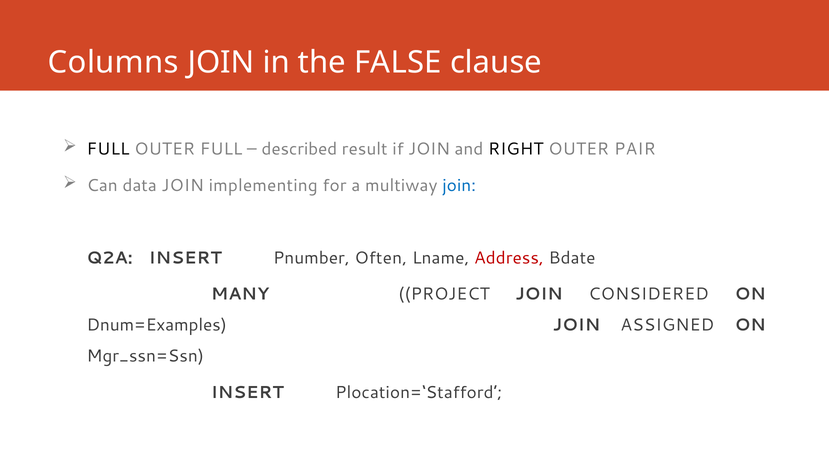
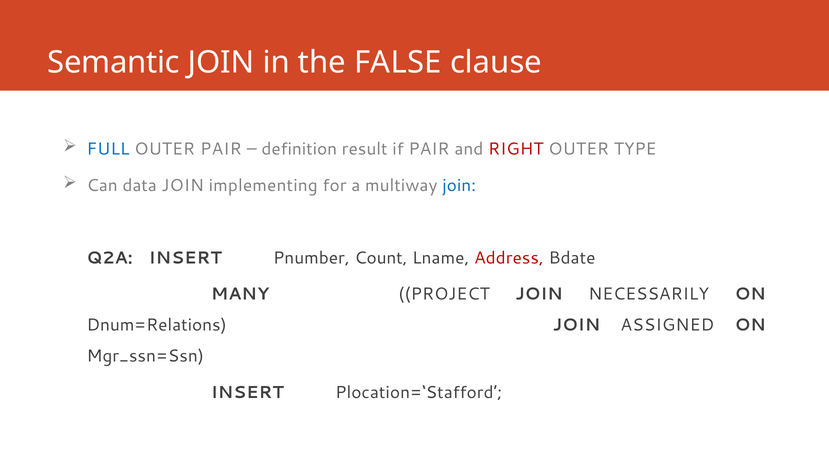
Columns: Columns -> Semantic
FULL at (108, 149) colour: black -> blue
OUTER FULL: FULL -> PAIR
described: described -> definition
if JOIN: JOIN -> PAIR
RIGHT colour: black -> red
PAIR: PAIR -> TYPE
Often: Often -> Count
CONSIDERED: CONSIDERED -> NECESSARILY
Dnum=Examples: Dnum=Examples -> Dnum=Relations
